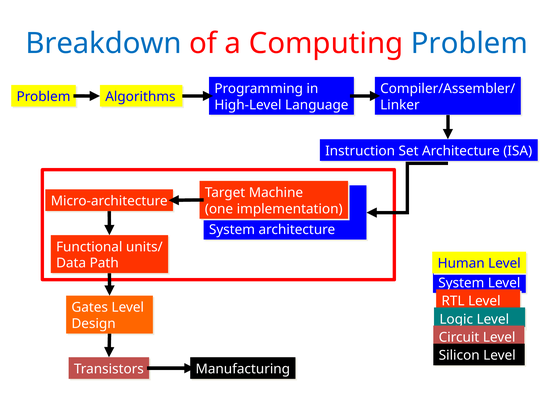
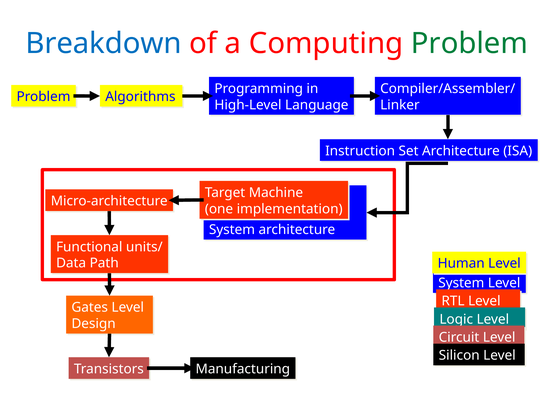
Problem at (469, 43) colour: blue -> green
